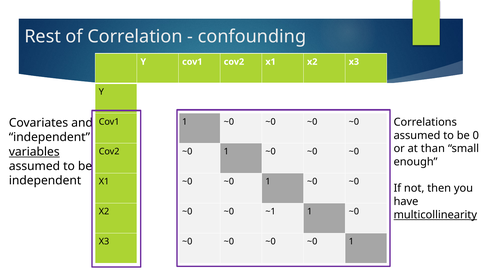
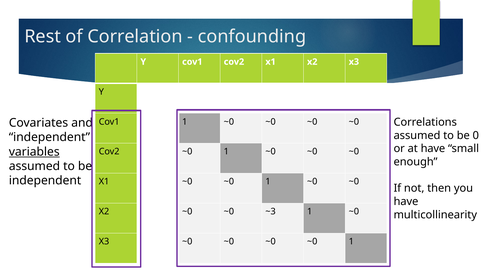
at than: than -> have
~1: ~1 -> ~3
multicollinearity underline: present -> none
